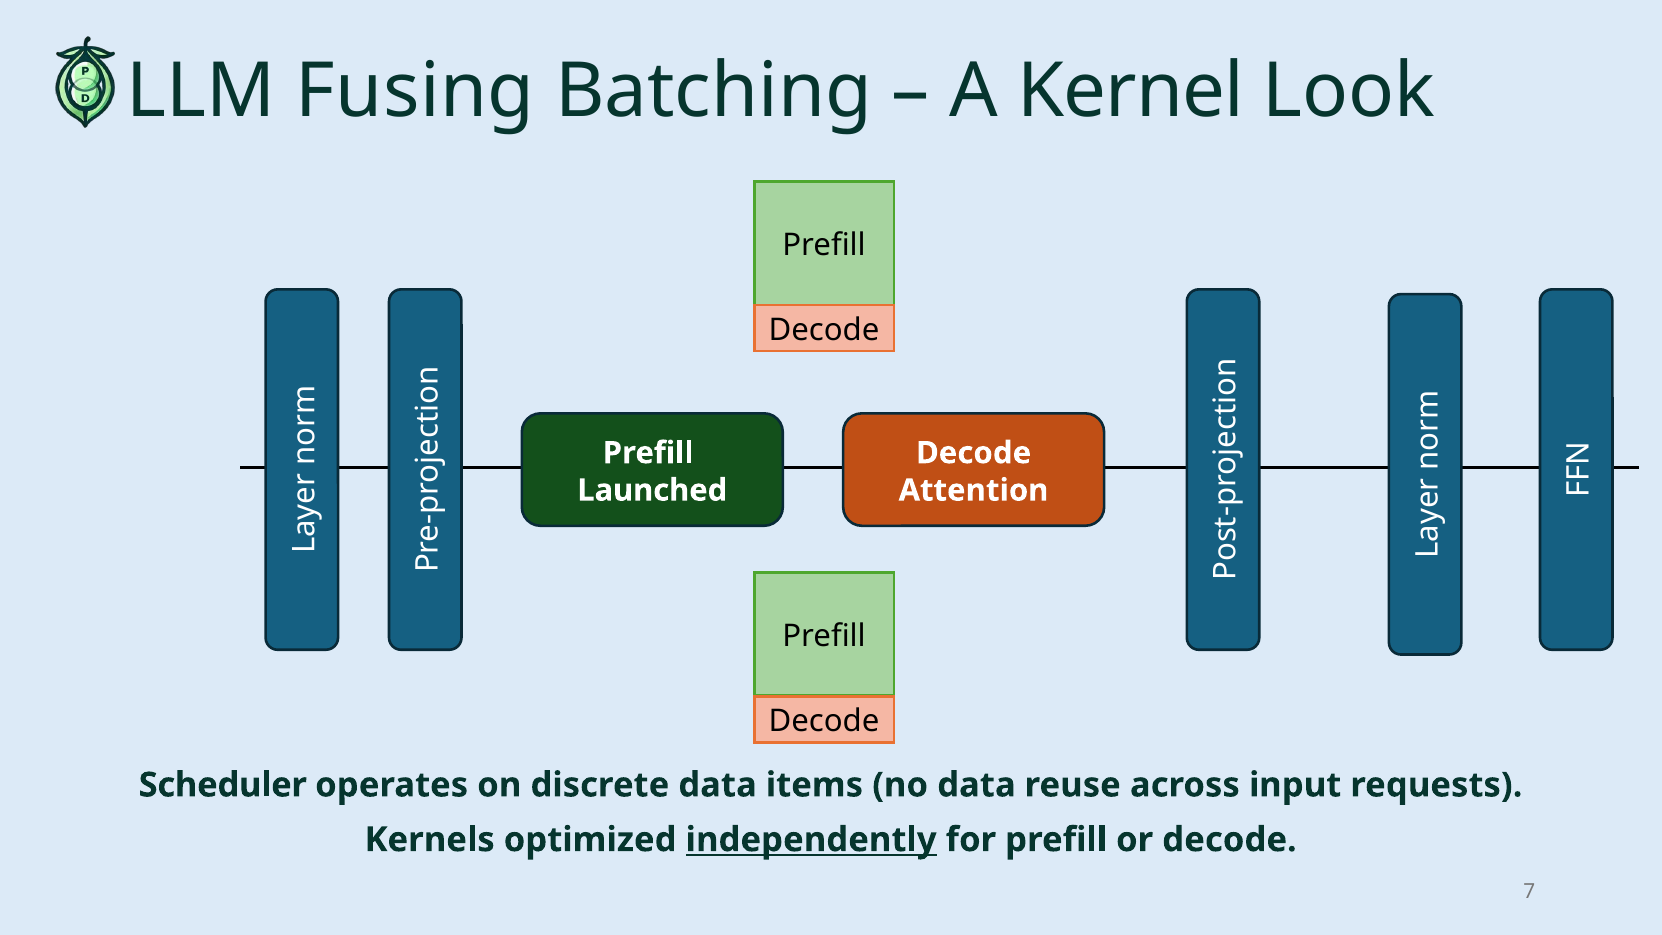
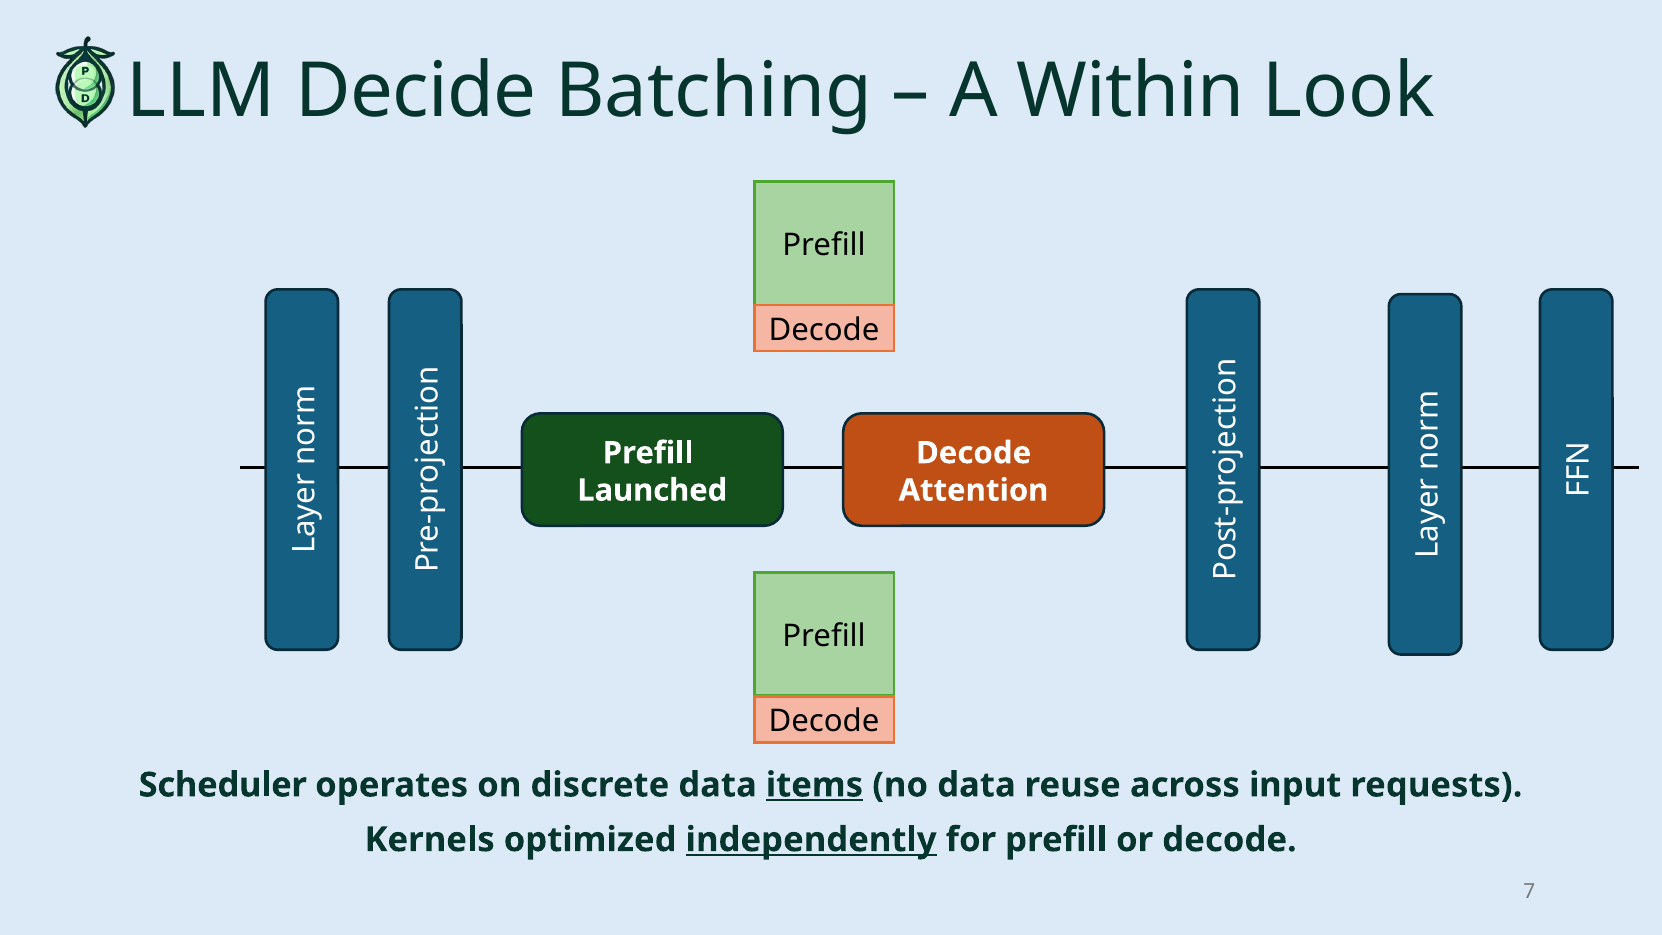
Fusing: Fusing -> Decide
Kernel: Kernel -> Within
items underline: none -> present
